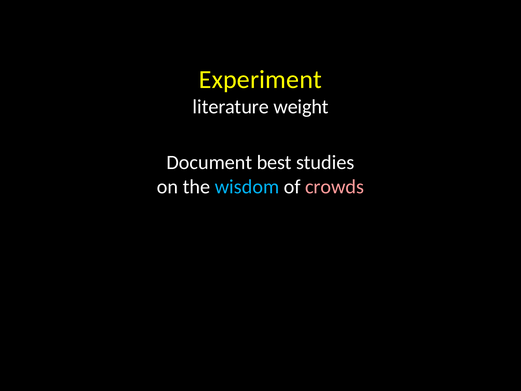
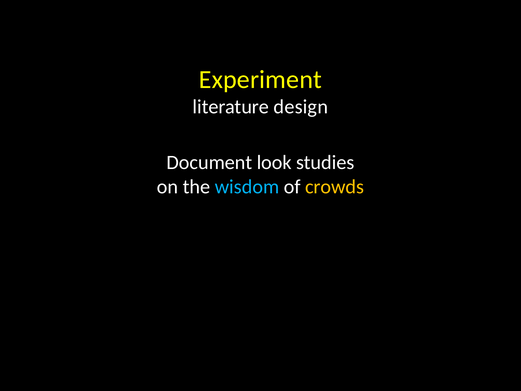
weight: weight -> design
best: best -> look
crowds colour: pink -> yellow
